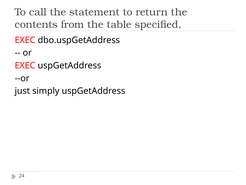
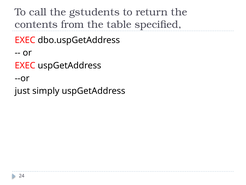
statement: statement -> gstudents
